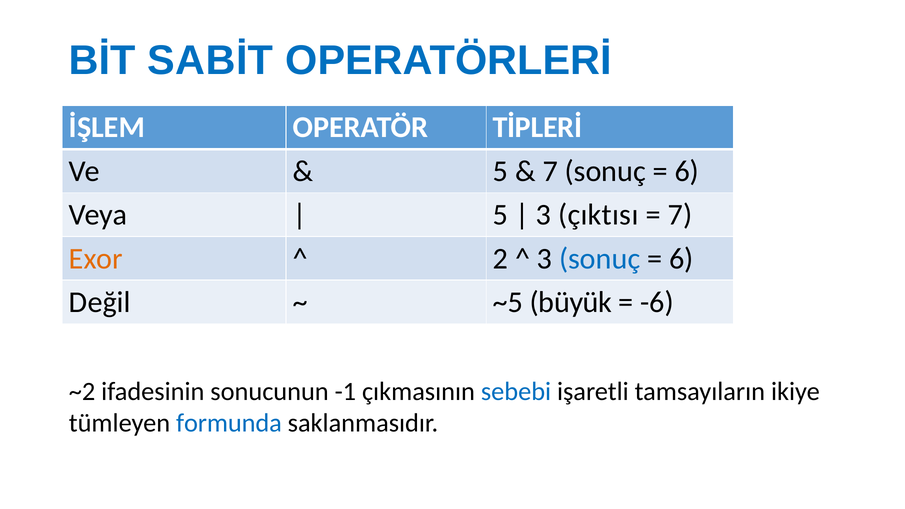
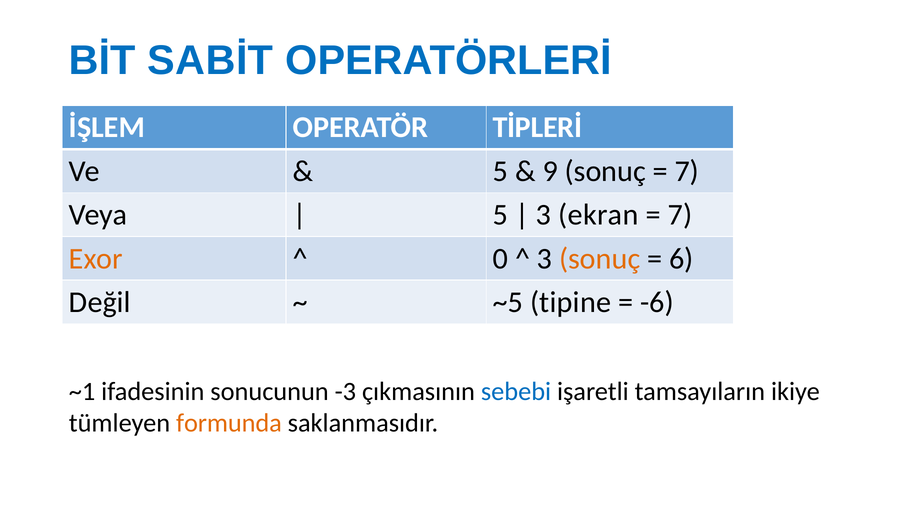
7 at (550, 171): 7 -> 9
6 at (687, 171): 6 -> 7
çıktısı: çıktısı -> ekran
2: 2 -> 0
sonuç at (600, 259) colour: blue -> orange
büyük: büyük -> tipine
~2: ~2 -> ~1
-1: -1 -> -3
formunda colour: blue -> orange
